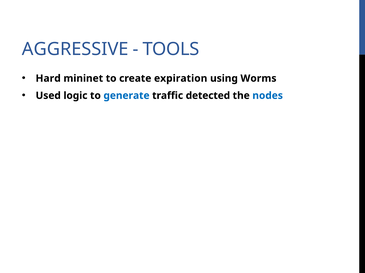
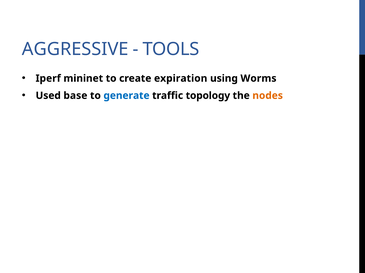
Hard: Hard -> Iperf
logic: logic -> base
detected: detected -> topology
nodes colour: blue -> orange
